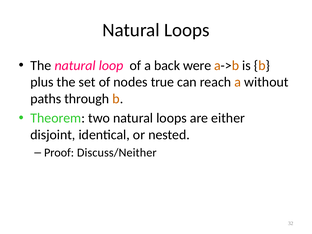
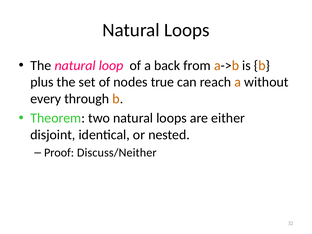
were: were -> from
paths: paths -> every
